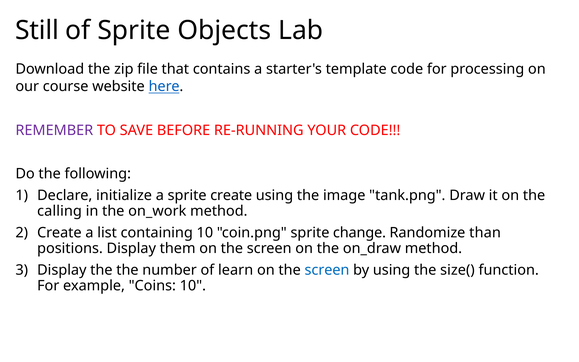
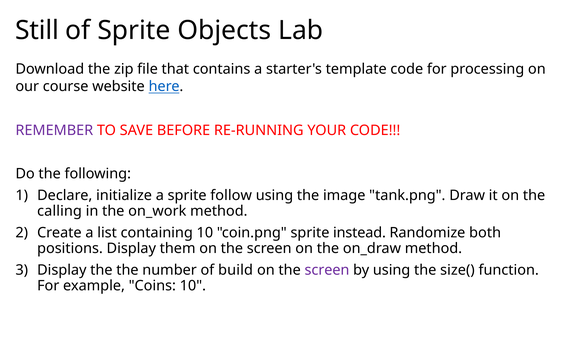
sprite create: create -> follow
change: change -> instead
than: than -> both
learn: learn -> build
screen at (327, 270) colour: blue -> purple
